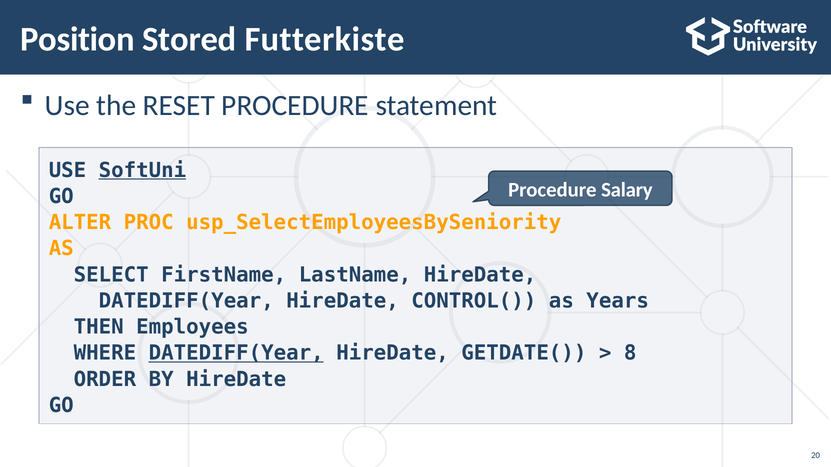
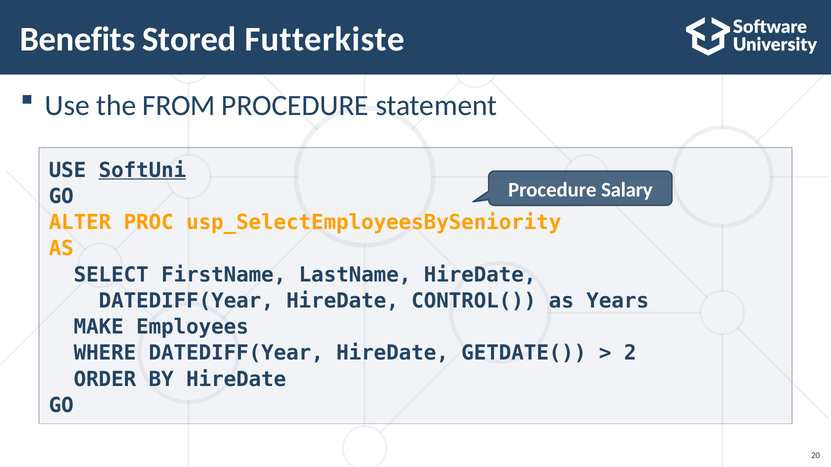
Position: Position -> Benefits
RESET: RESET -> FROM
THEN: THEN -> MAKE
DATEDIFF(Year at (236, 353) underline: present -> none
8: 8 -> 2
